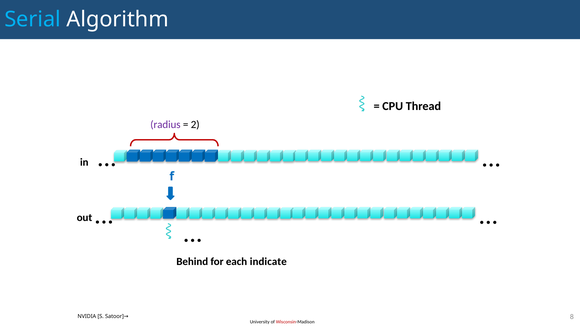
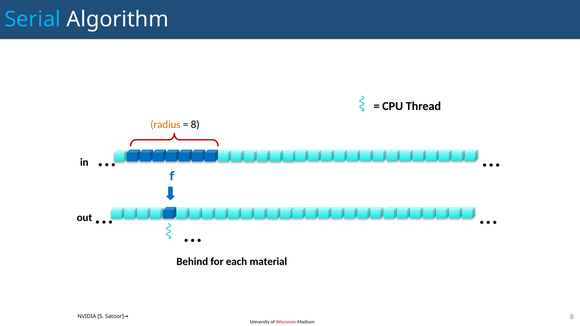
radius colour: purple -> orange
2 at (195, 125): 2 -> 8
indicate: indicate -> material
